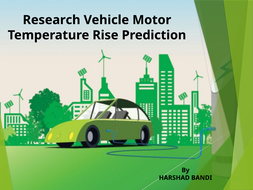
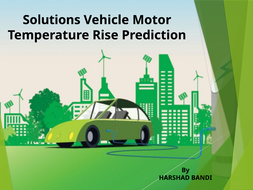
Research: Research -> Solutions
